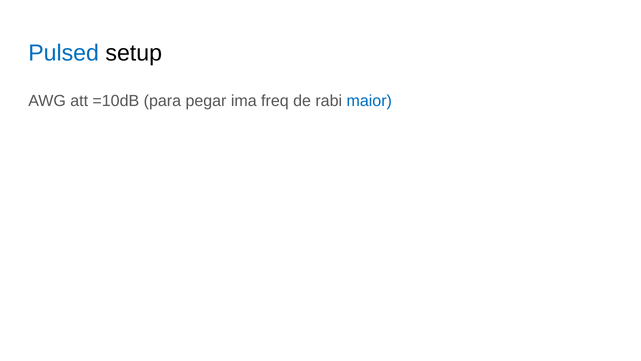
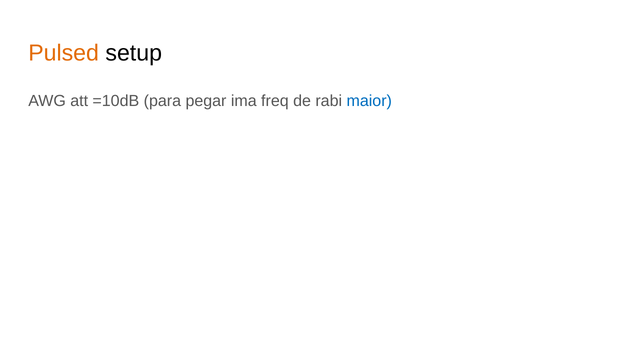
Pulsed colour: blue -> orange
